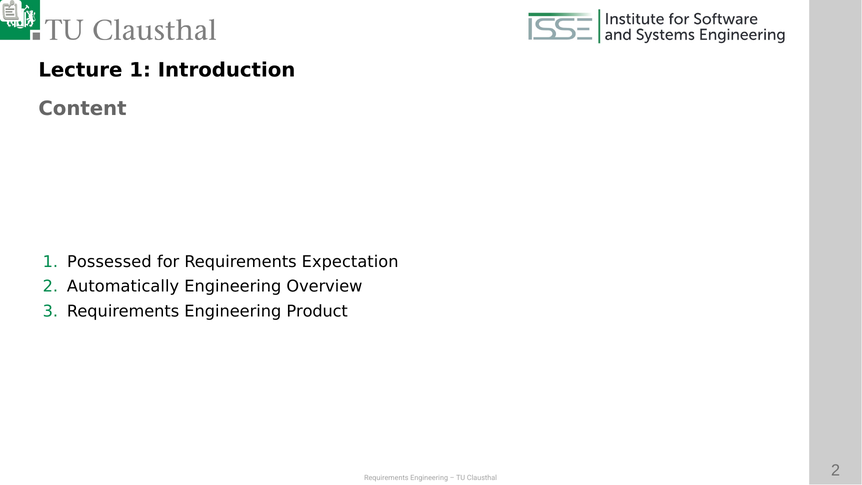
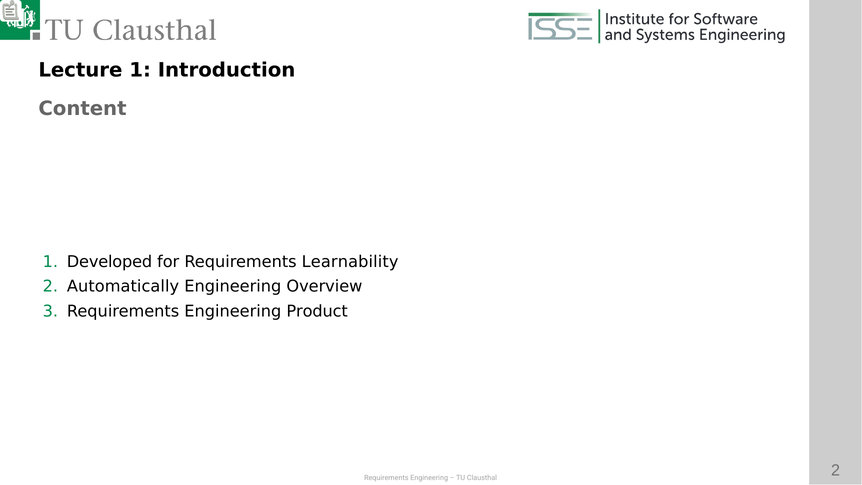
Possessed: Possessed -> Developed
Expectation: Expectation -> Learnability
